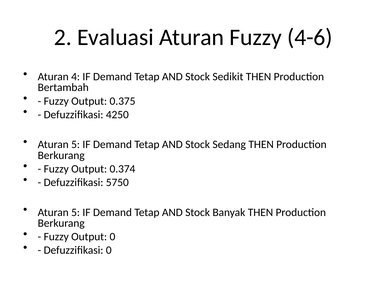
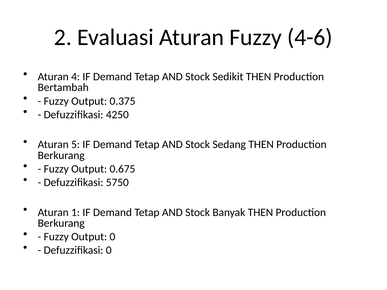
0.374: 0.374 -> 0.675
5 at (76, 212): 5 -> 1
